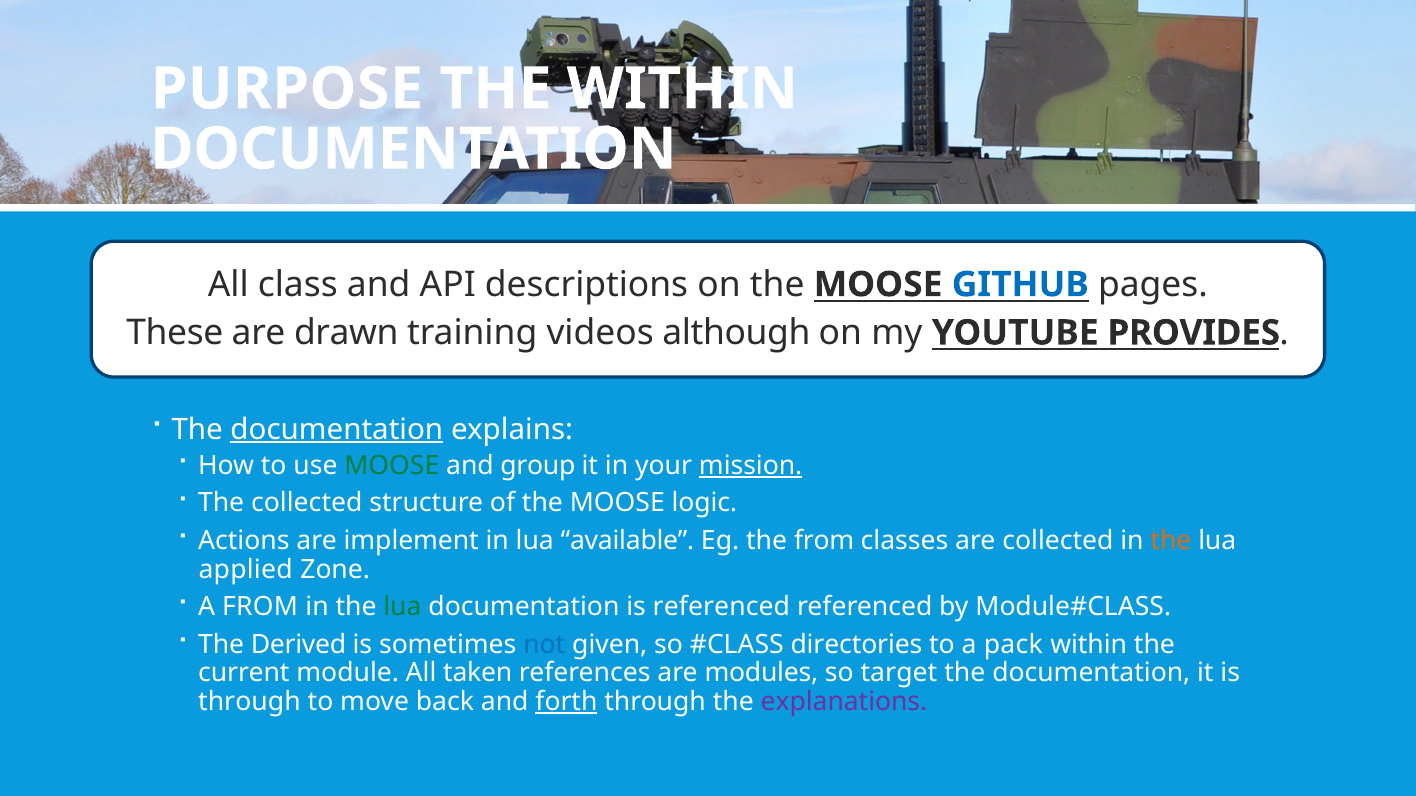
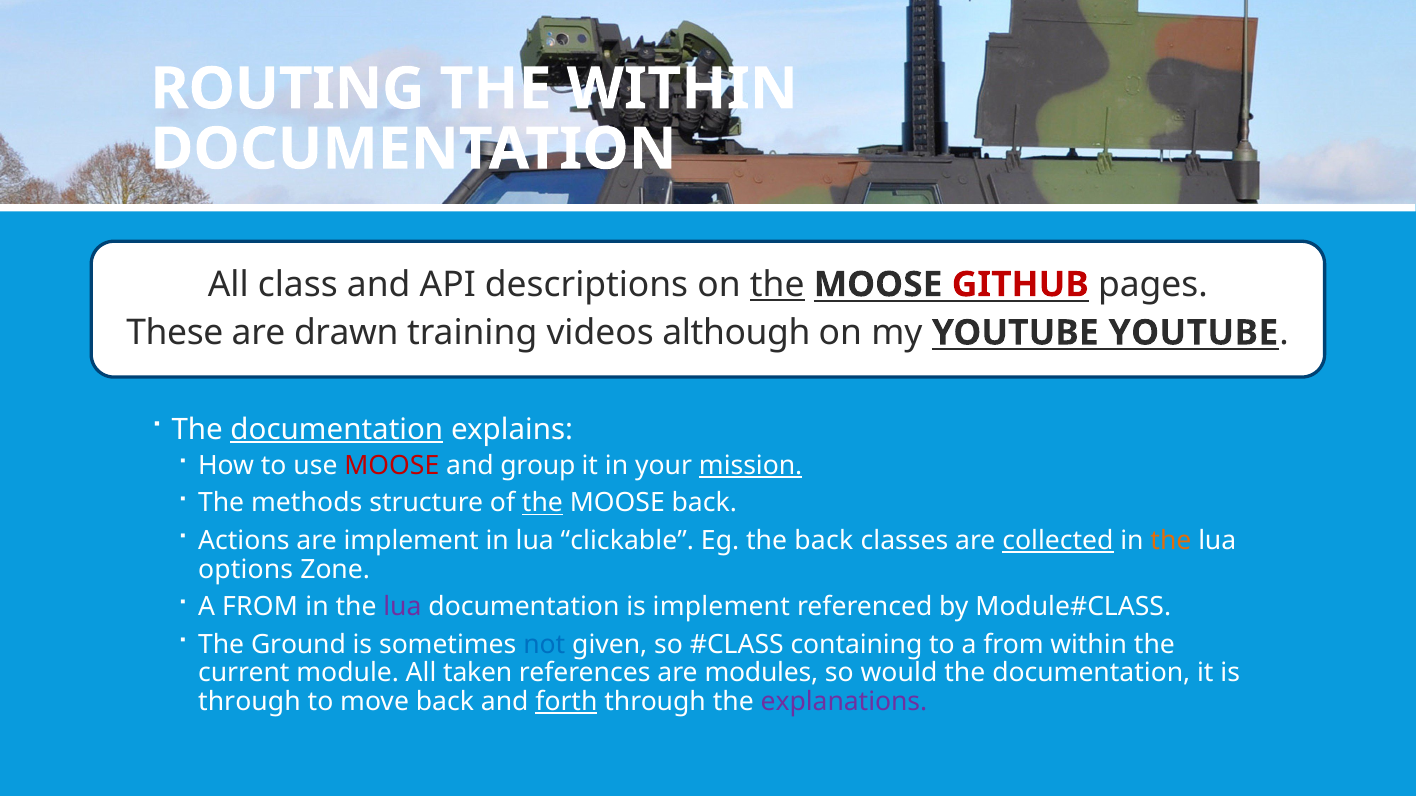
PURPOSE: PURPOSE -> ROUTING
the at (777, 285) underline: none -> present
GITHUB colour: blue -> red
YOUTUBE PROVIDES: PROVIDES -> YOUTUBE
MOOSE at (392, 466) colour: green -> red
The collected: collected -> methods
the at (542, 504) underline: none -> present
MOOSE logic: logic -> back
available: available -> clickable
the from: from -> back
collected at (1058, 541) underline: none -> present
applied: applied -> options
lua at (402, 607) colour: green -> purple
is referenced: referenced -> implement
Derived: Derived -> Ground
directories: directories -> containing
to a pack: pack -> from
target: target -> would
